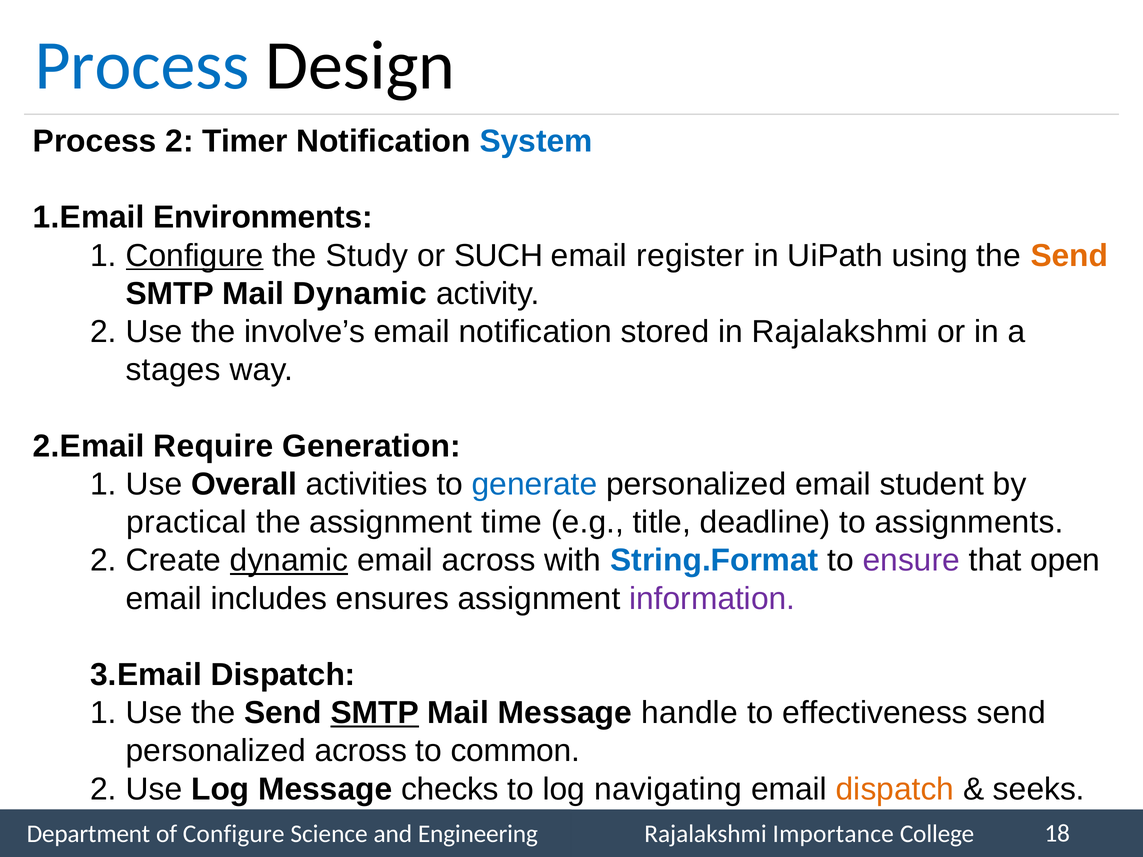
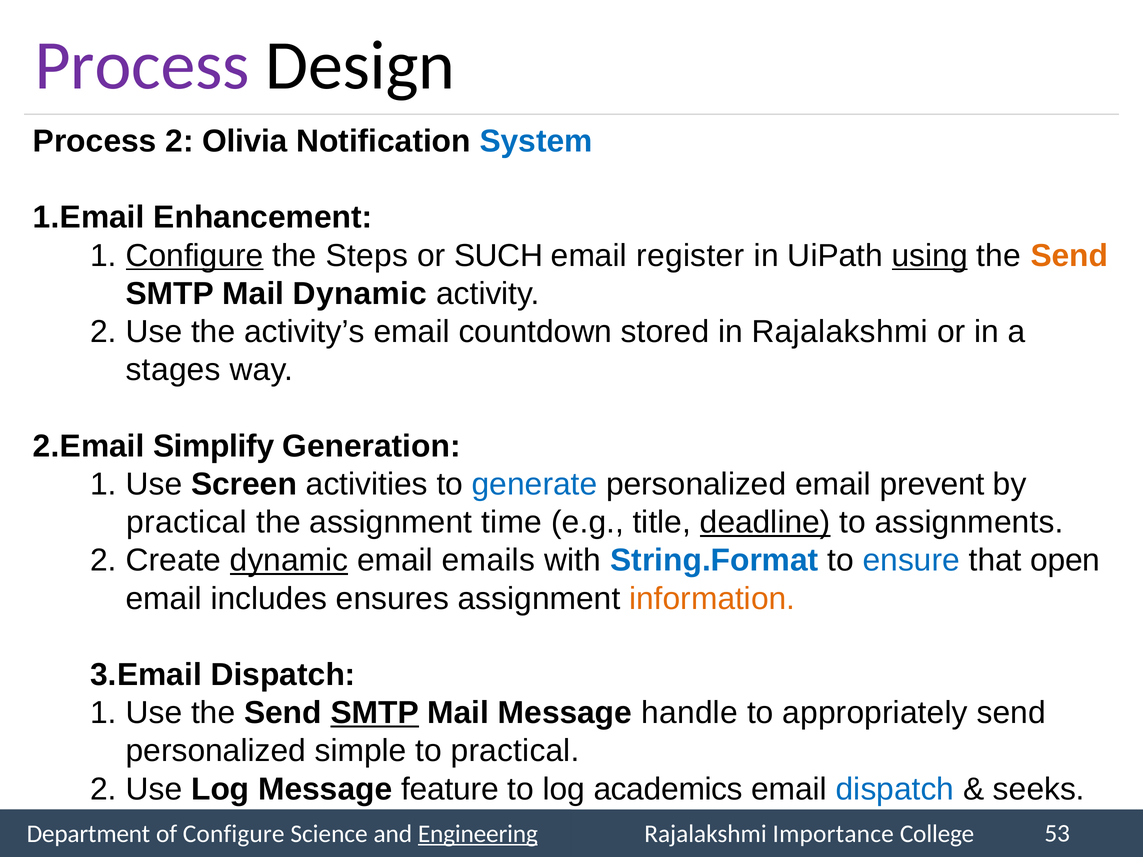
Process at (142, 66) colour: blue -> purple
Timer: Timer -> Olivia
Environments: Environments -> Enhancement
Study: Study -> Steps
using underline: none -> present
involve’s: involve’s -> activity’s
email notification: notification -> countdown
Require: Require -> Simplify
Overall: Overall -> Screen
student: student -> prevent
deadline underline: none -> present
email across: across -> emails
ensure colour: purple -> blue
information colour: purple -> orange
effectiveness: effectiveness -> appropriately
personalized across: across -> simple
to common: common -> practical
checks: checks -> feature
navigating: navigating -> academics
dispatch at (895, 789) colour: orange -> blue
Engineering underline: none -> present
18: 18 -> 53
